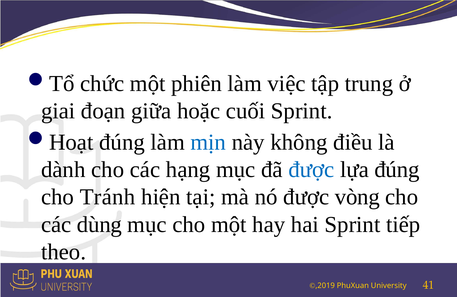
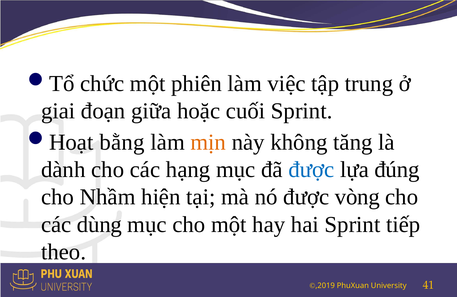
đúng at (122, 142): đúng -> bằng
mịn colour: blue -> orange
điều: điều -> tăng
Tránh: Tránh -> Nhầm
